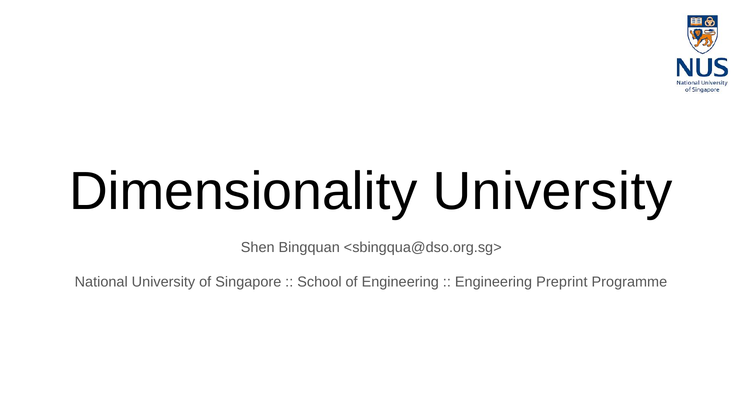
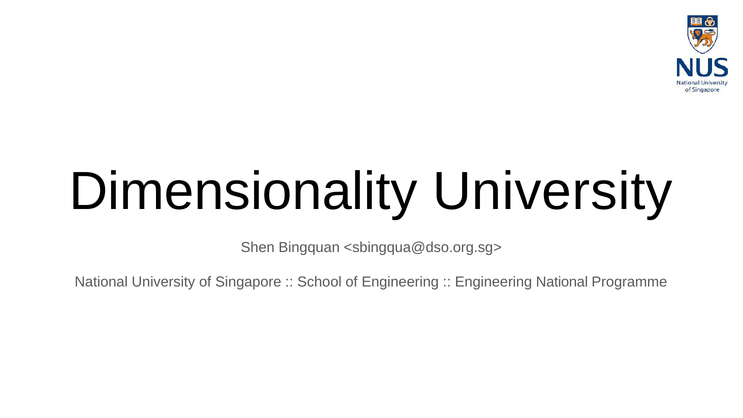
Engineering Preprint: Preprint -> National
